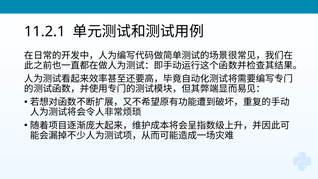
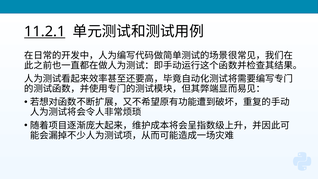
11.2.1 underline: none -> present
